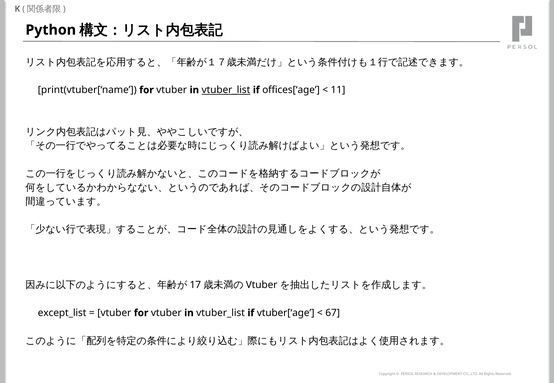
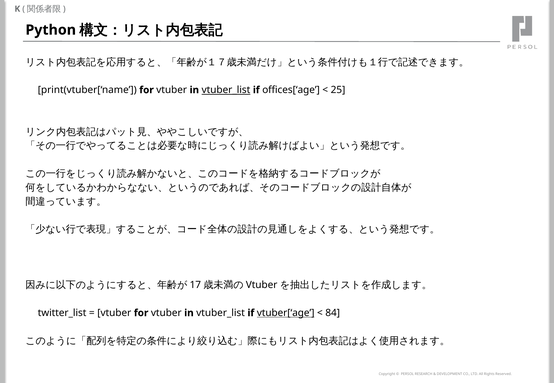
11: 11 -> 25
except_list: except_list -> twitter_list
vtuber[‘age underline: none -> present
67: 67 -> 84
